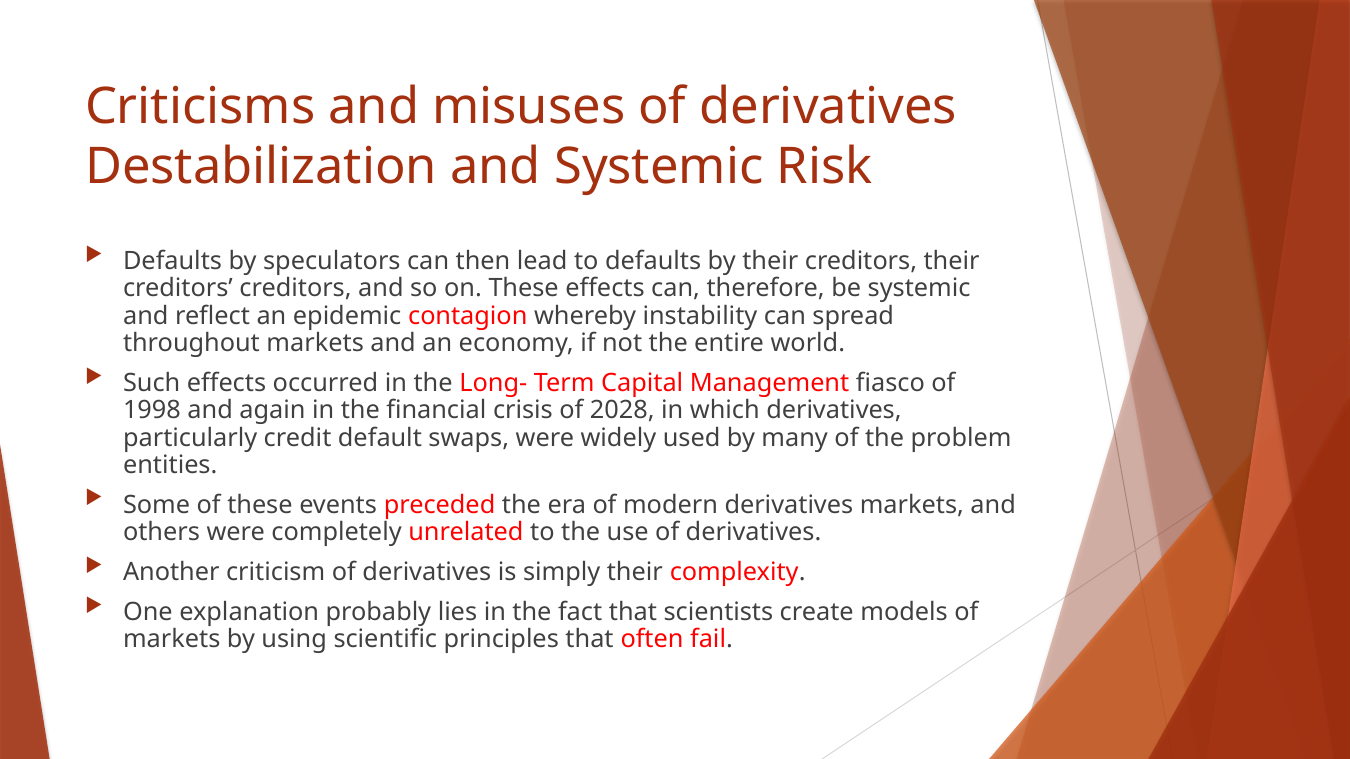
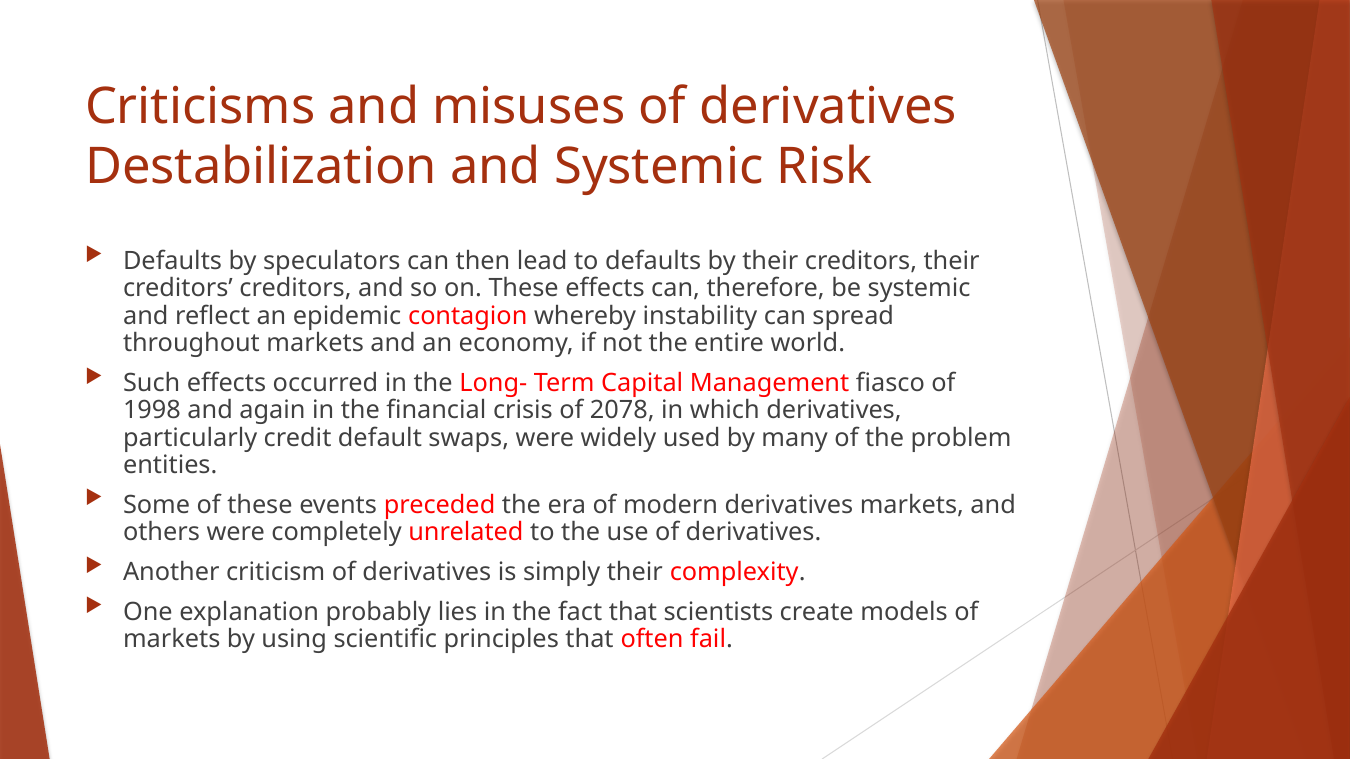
2028: 2028 -> 2078
